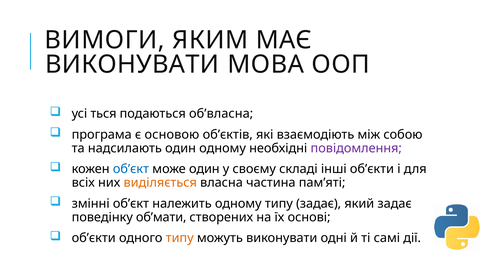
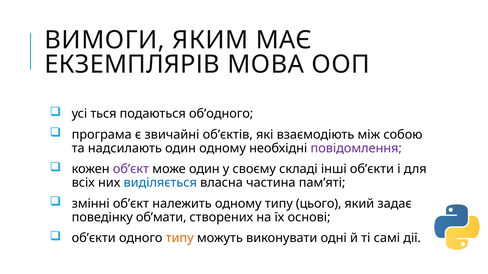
ВИКОНУВАТИ at (132, 65): ВИКОНУВАТИ -> ЕКЗЕМПЛЯРІВ
об’власна: об’власна -> об’одного
основою: основою -> звичайні
об’єкт at (131, 169) colour: blue -> purple
виділяється colour: orange -> blue
типу задає: задає -> цього
